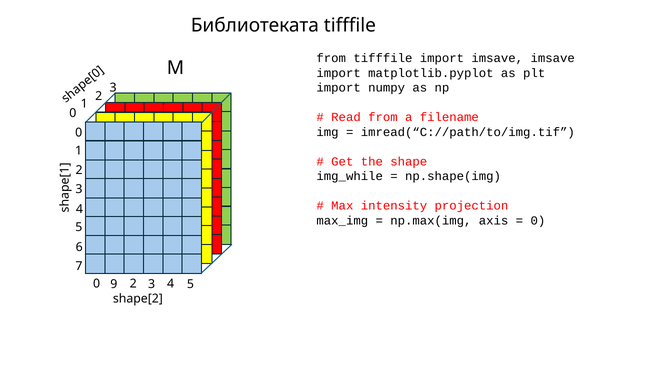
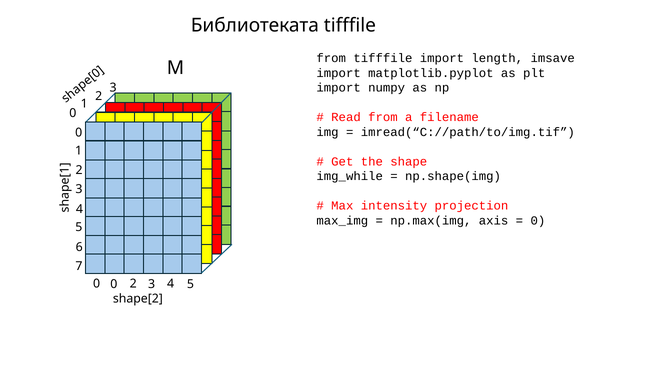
import imsave: imsave -> length
9 at (114, 284): 9 -> 0
